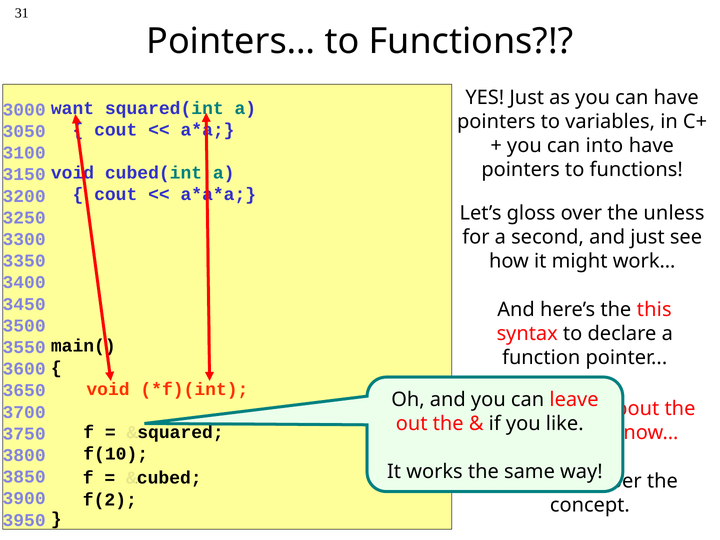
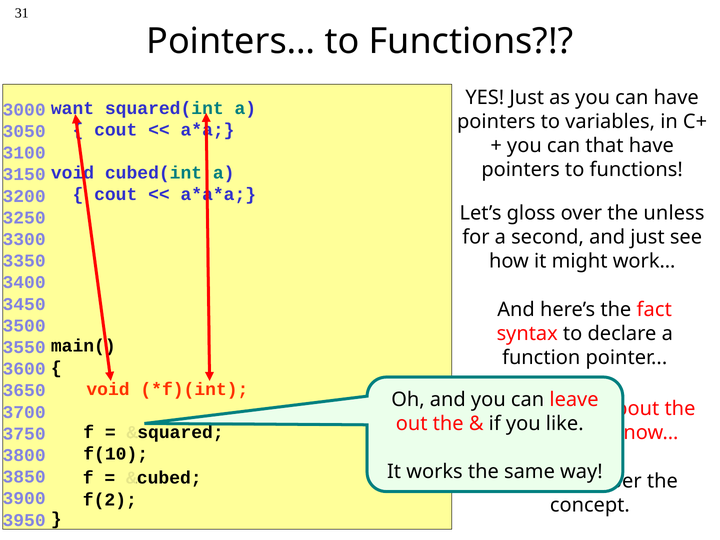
into: into -> that
this: this -> fact
